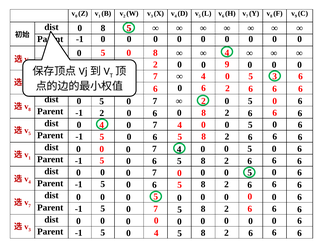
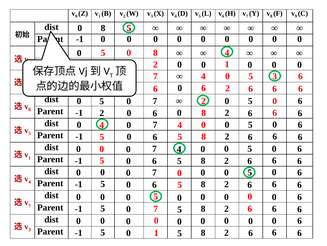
2 9: 9 -> 1
3 4: 4 -> 1
